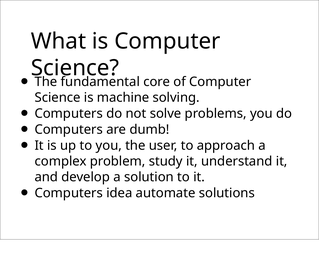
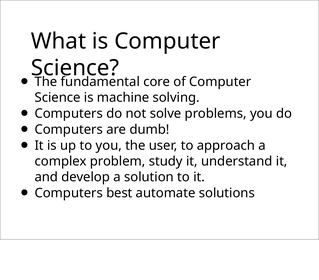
idea: idea -> best
